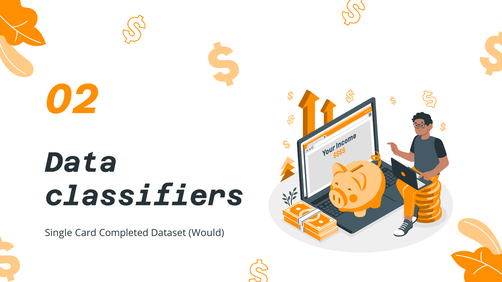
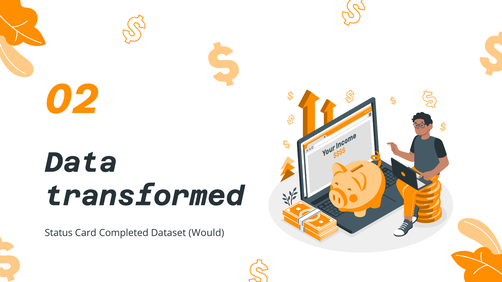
classifiers: classifiers -> transformed
Single: Single -> Status
